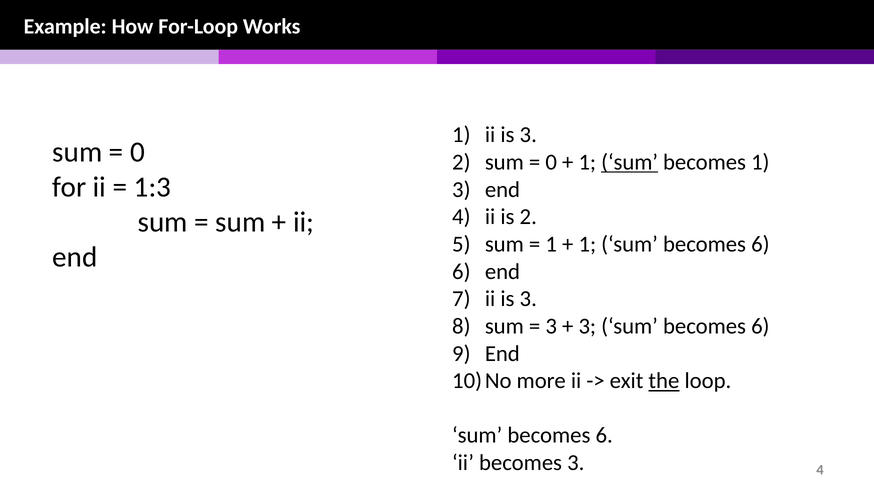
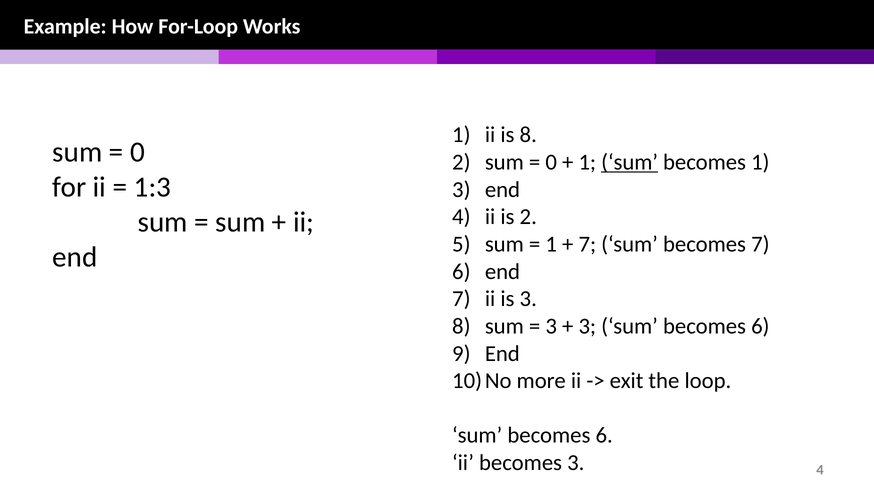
1 ii is 3: 3 -> 8
1 at (587, 244): 1 -> 7
6 at (760, 244): 6 -> 7
the underline: present -> none
